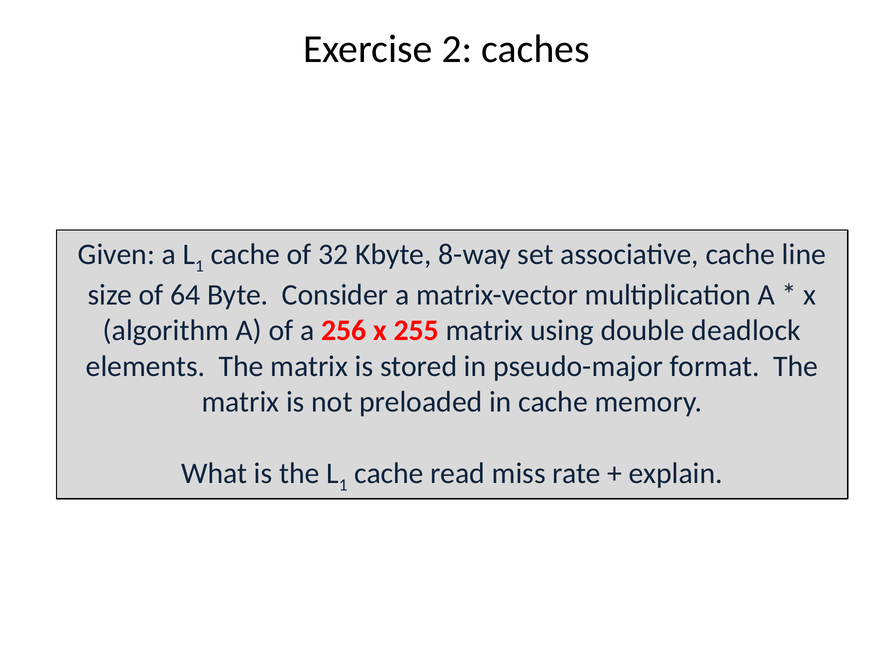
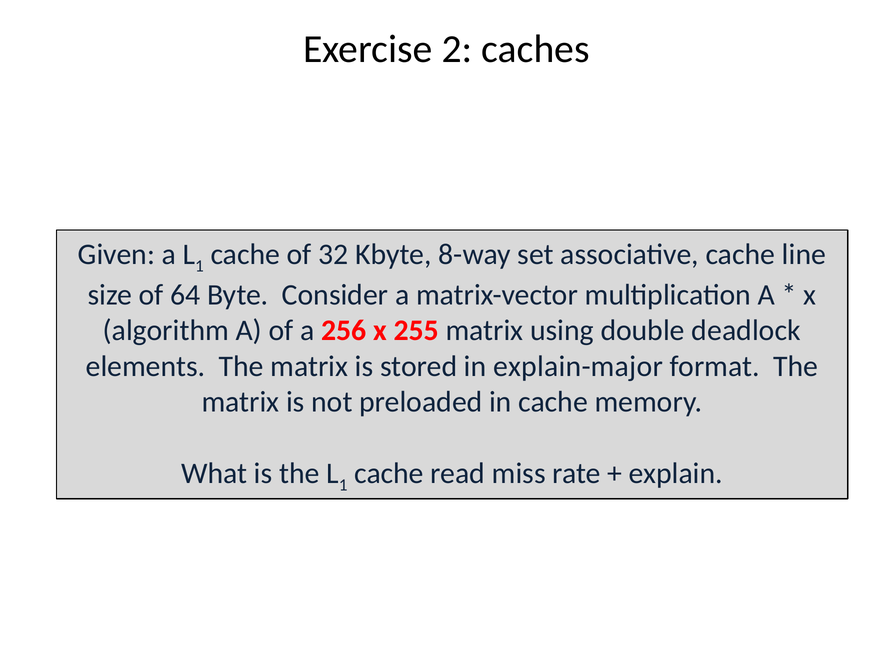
pseudo-major: pseudo-major -> explain-major
